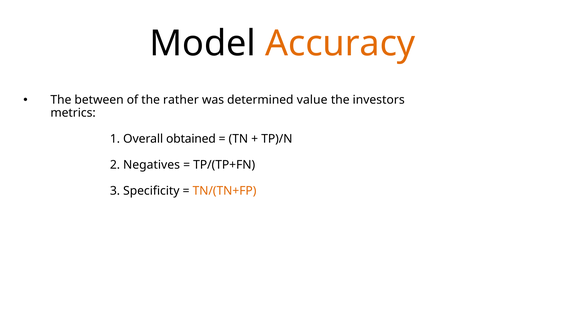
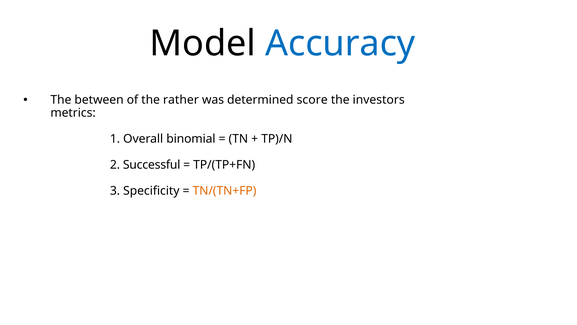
Accuracy colour: orange -> blue
value: value -> score
obtained: obtained -> binomial
Negatives: Negatives -> Successful
